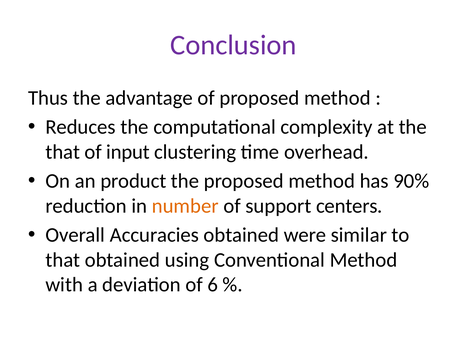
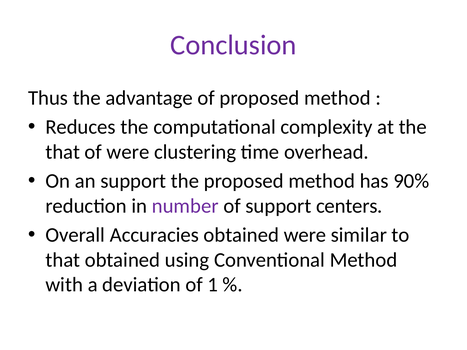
of input: input -> were
an product: product -> support
number colour: orange -> purple
6: 6 -> 1
